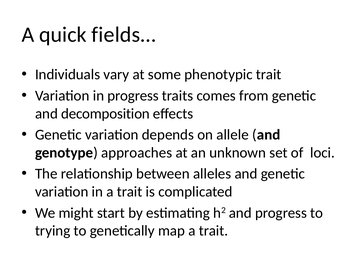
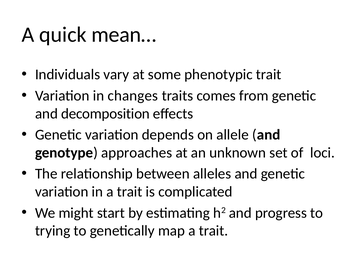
fields…: fields… -> mean…
in progress: progress -> changes
